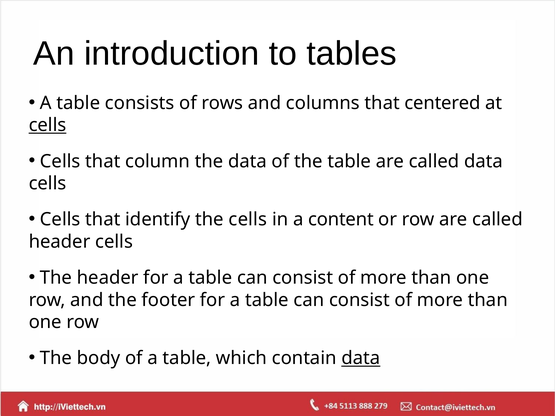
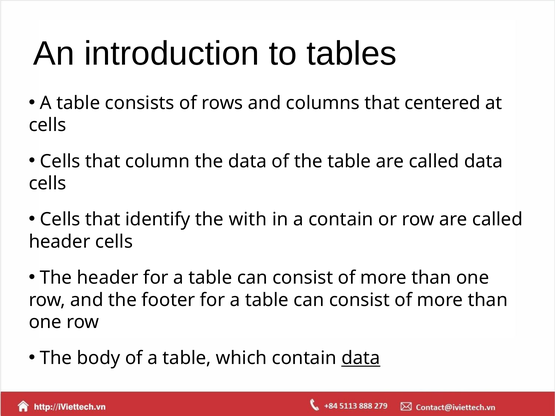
cells at (48, 125) underline: present -> none
the cells: cells -> with
a content: content -> contain
